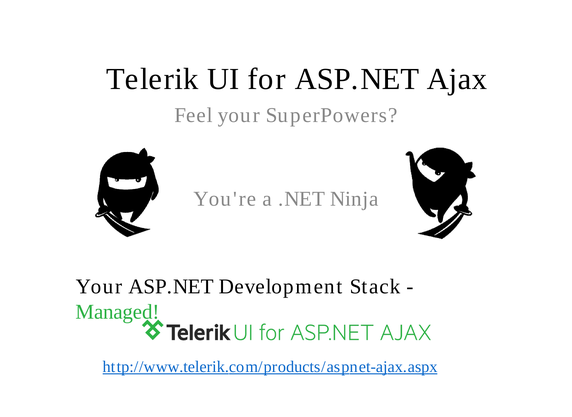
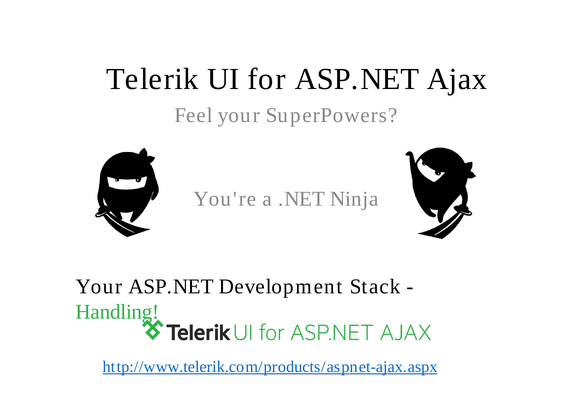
Managed: Managed -> Handling
